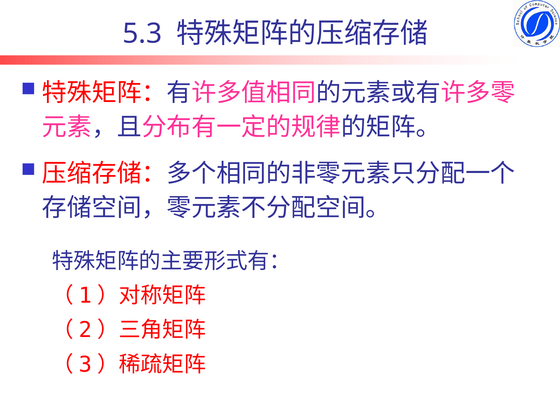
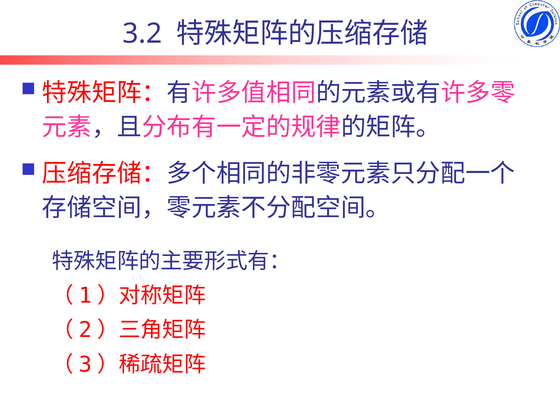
5.3: 5.3 -> 3.2
